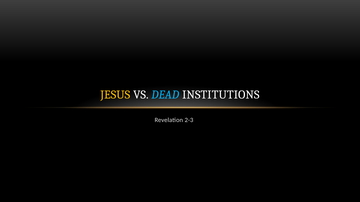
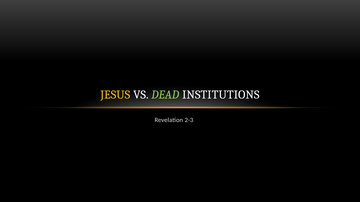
DEAD colour: light blue -> light green
